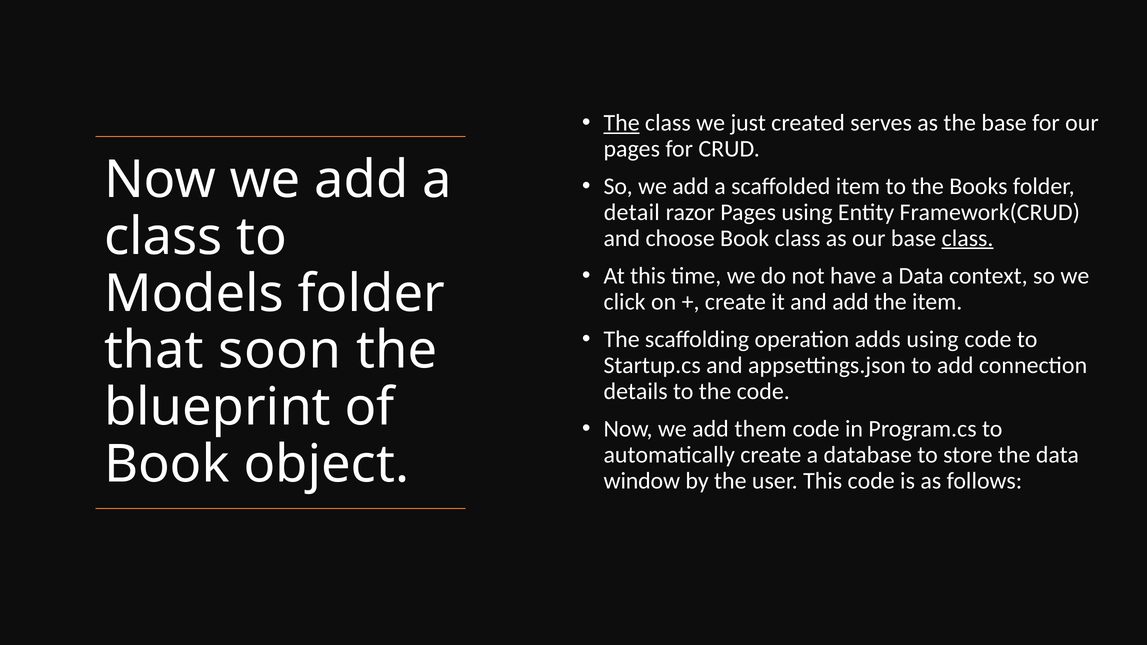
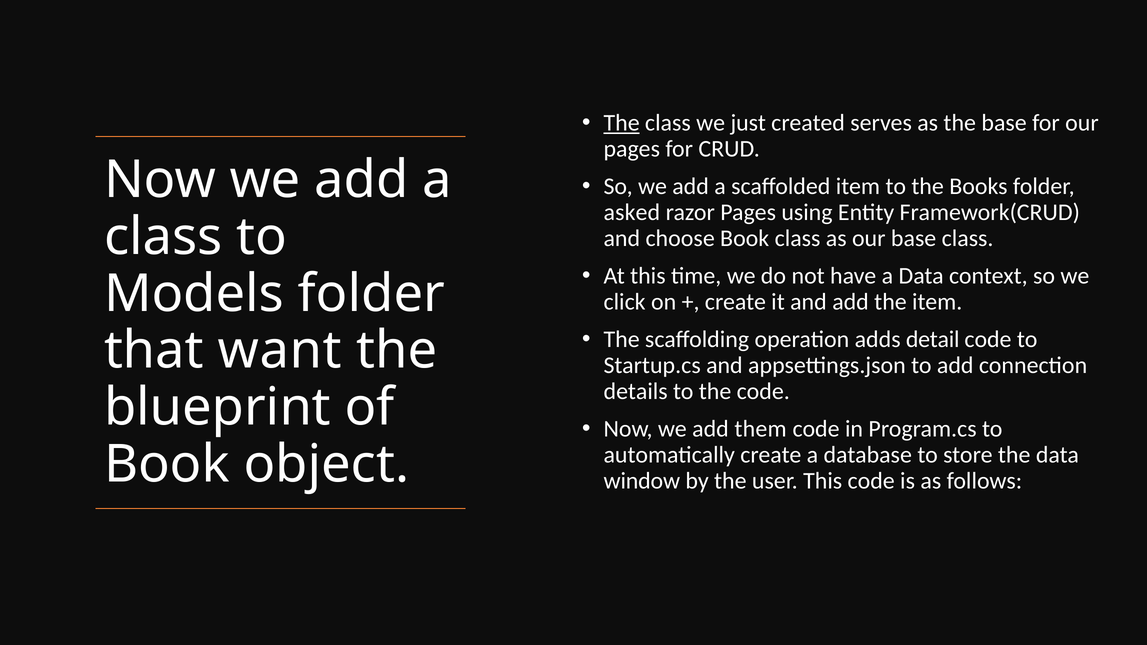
detail: detail -> asked
class at (968, 238) underline: present -> none
adds using: using -> detail
soon: soon -> want
